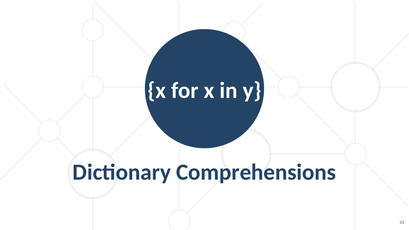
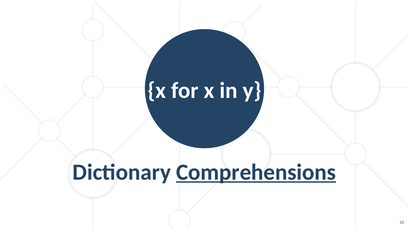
Comprehensions underline: none -> present
